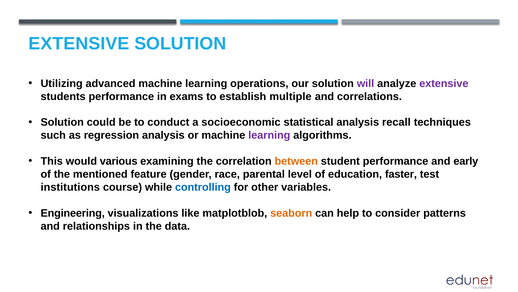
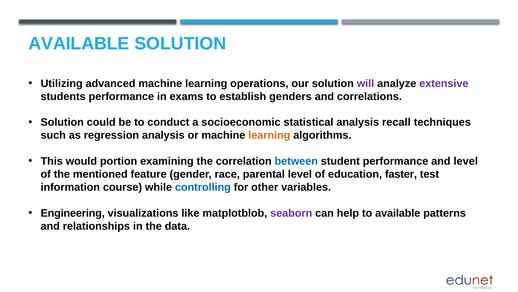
EXTENSIVE at (79, 44): EXTENSIVE -> AVAILABLE
multiple: multiple -> genders
learning at (269, 135) colour: purple -> orange
various: various -> portion
between colour: orange -> blue
and early: early -> level
institutions: institutions -> information
seaborn colour: orange -> purple
to consider: consider -> available
